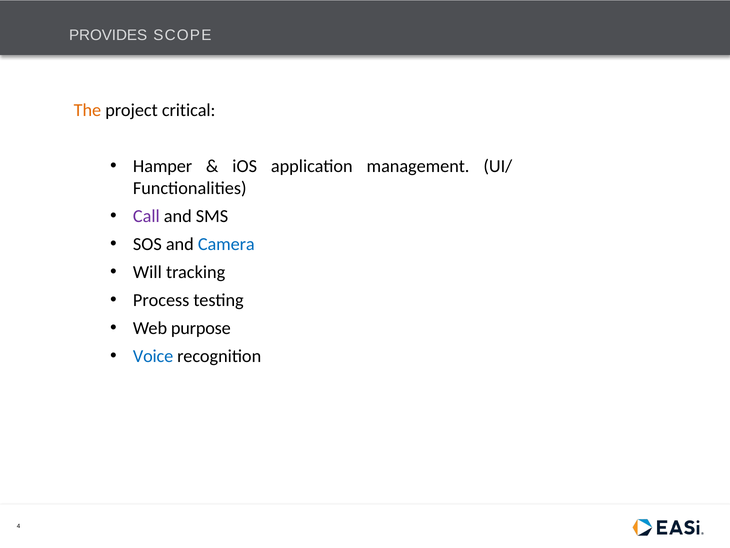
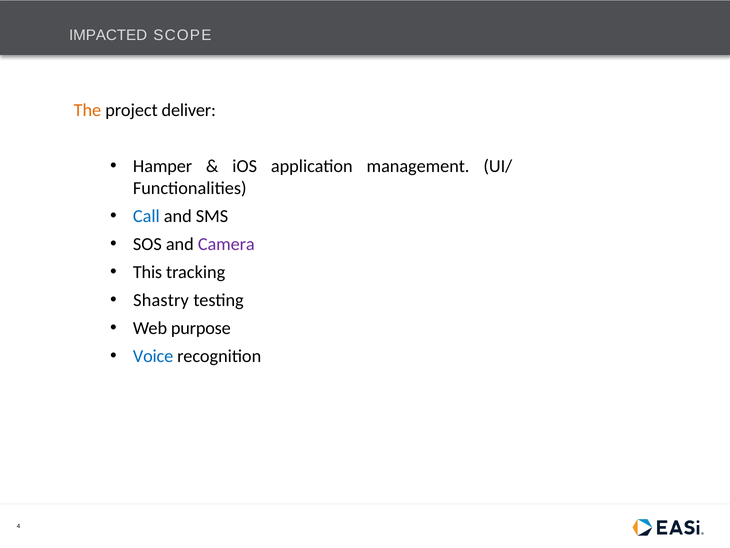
PROVIDES: PROVIDES -> IMPACTED
critical: critical -> deliver
Call colour: purple -> blue
Camera colour: blue -> purple
Will: Will -> This
Process: Process -> Shastry
